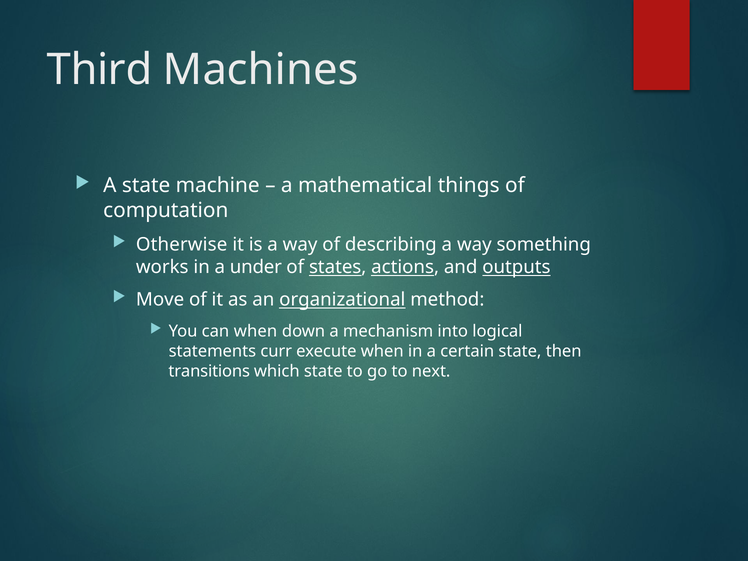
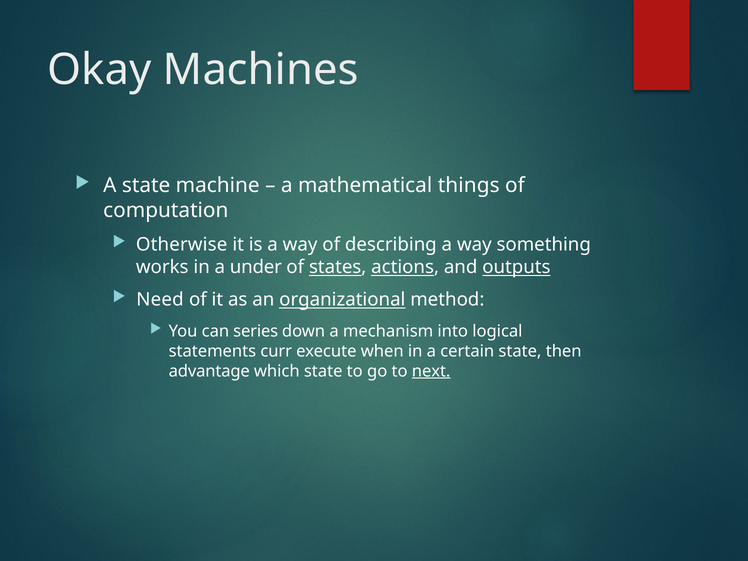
Third: Third -> Okay
Move: Move -> Need
can when: when -> series
transitions: transitions -> advantage
next underline: none -> present
